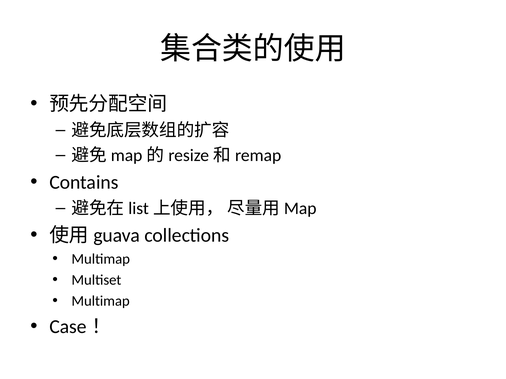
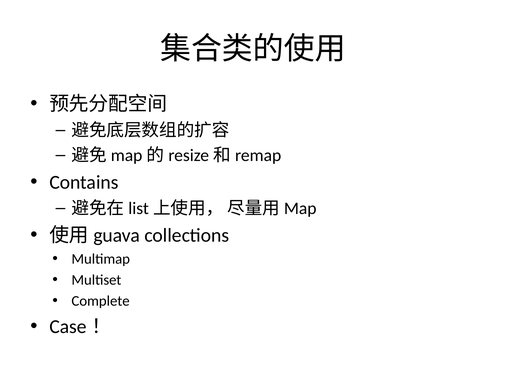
Multimap at (101, 301): Multimap -> Complete
